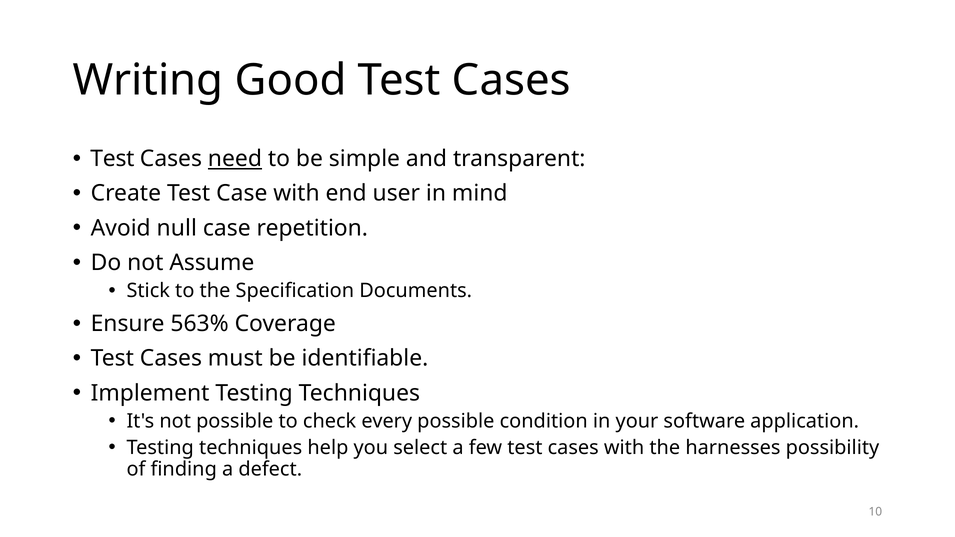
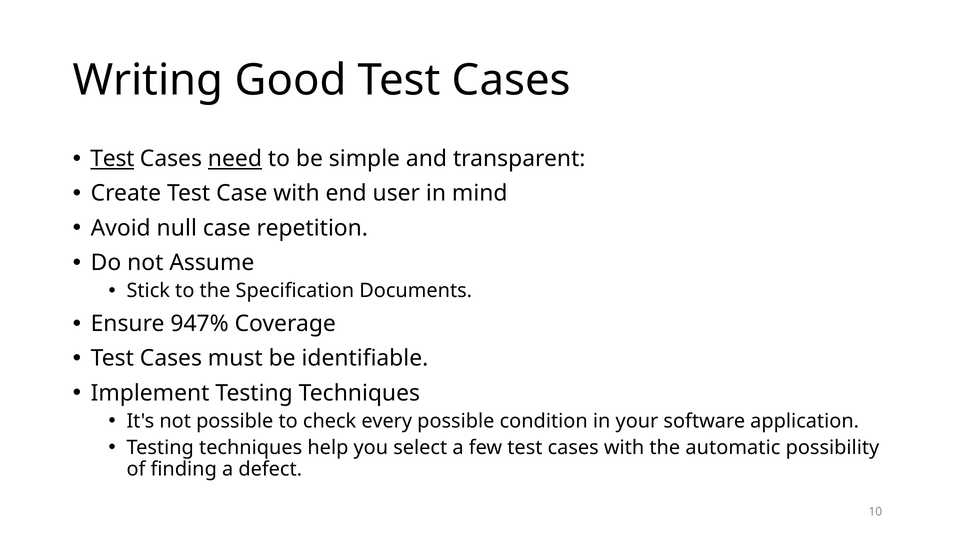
Test at (112, 159) underline: none -> present
563%: 563% -> 947%
harnesses: harnesses -> automatic
